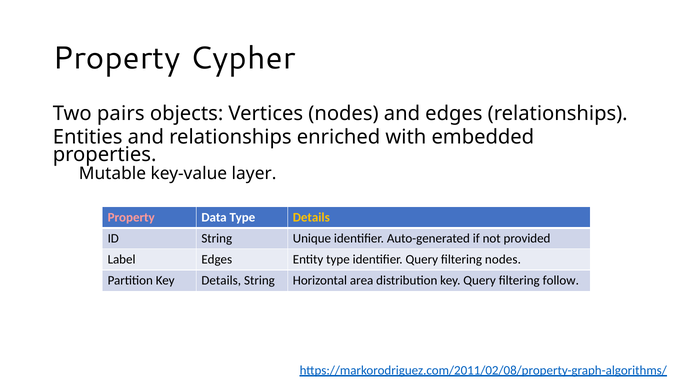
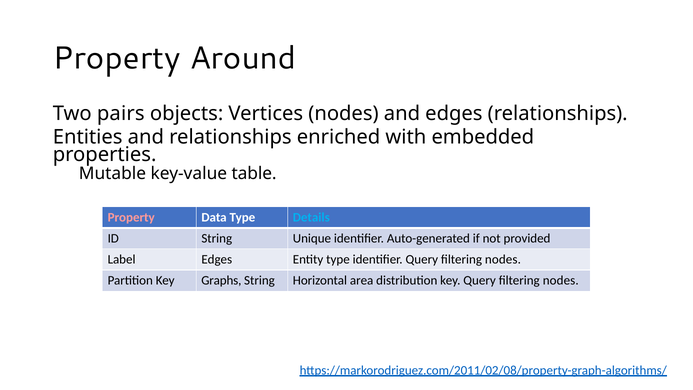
Cypher: Cypher -> Around
layer: layer -> table
Details at (311, 217) colour: yellow -> light blue
Key Details: Details -> Graphs
key Query filtering follow: follow -> nodes
